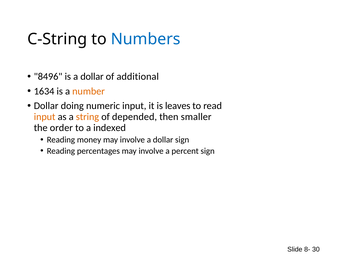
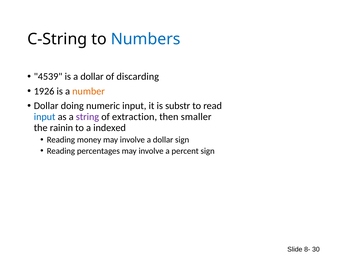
8496: 8496 -> 4539
additional: additional -> discarding
1634: 1634 -> 1926
leaves: leaves -> substr
input at (45, 116) colour: orange -> blue
string colour: orange -> purple
depended: depended -> extraction
order: order -> rainin
